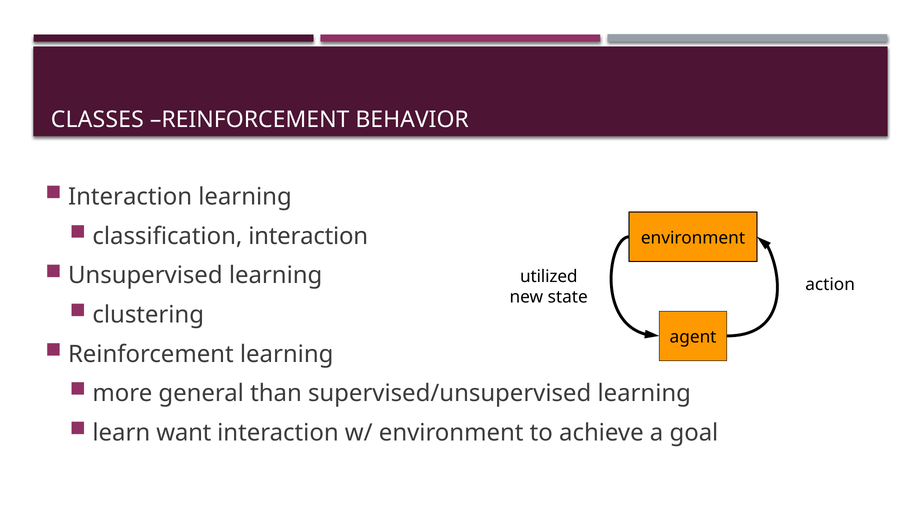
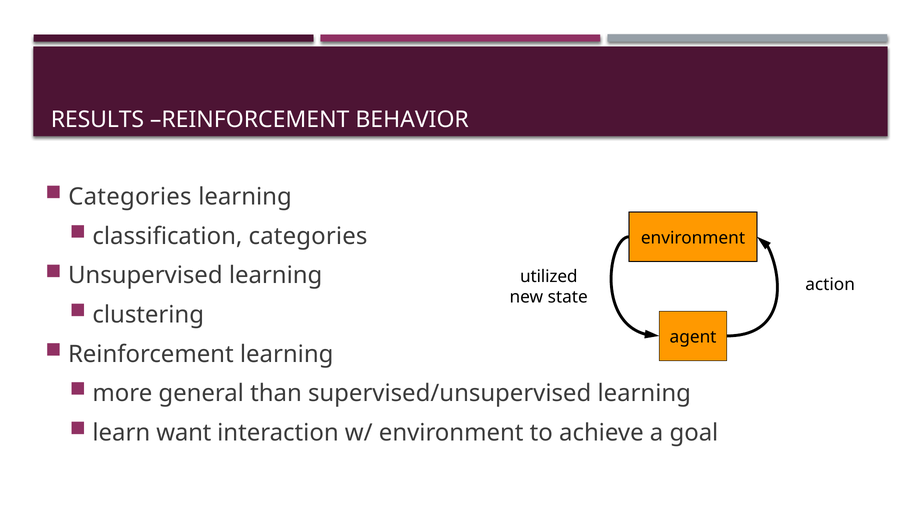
CLASSES: CLASSES -> RESULTS
Interaction at (130, 197): Interaction -> Categories
classification interaction: interaction -> categories
